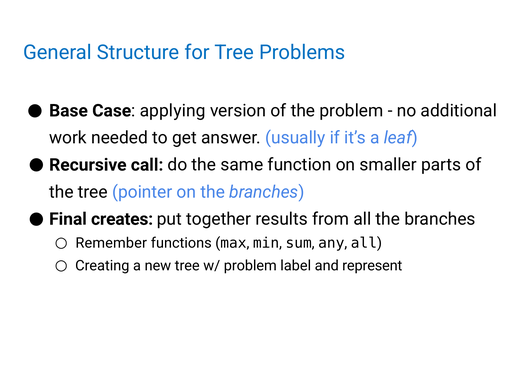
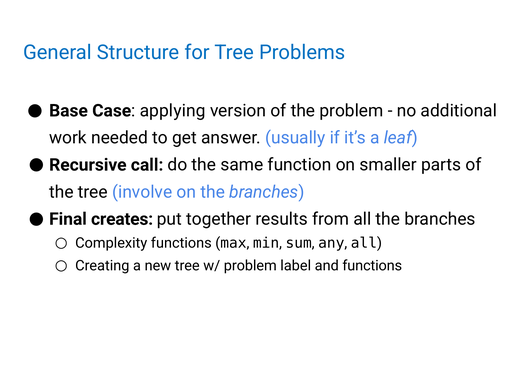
pointer: pointer -> involve
Remember: Remember -> Complexity
and represent: represent -> functions
